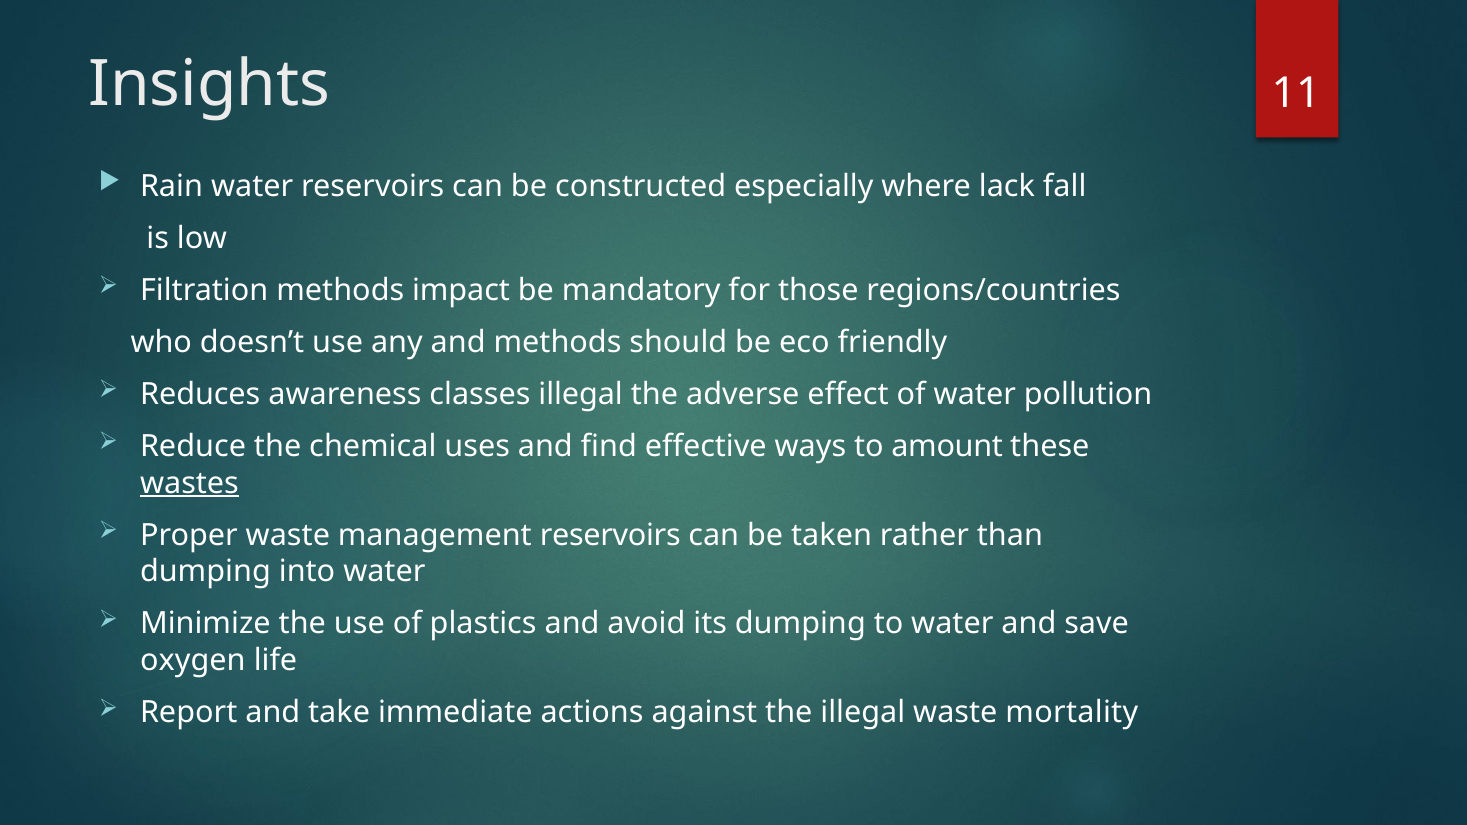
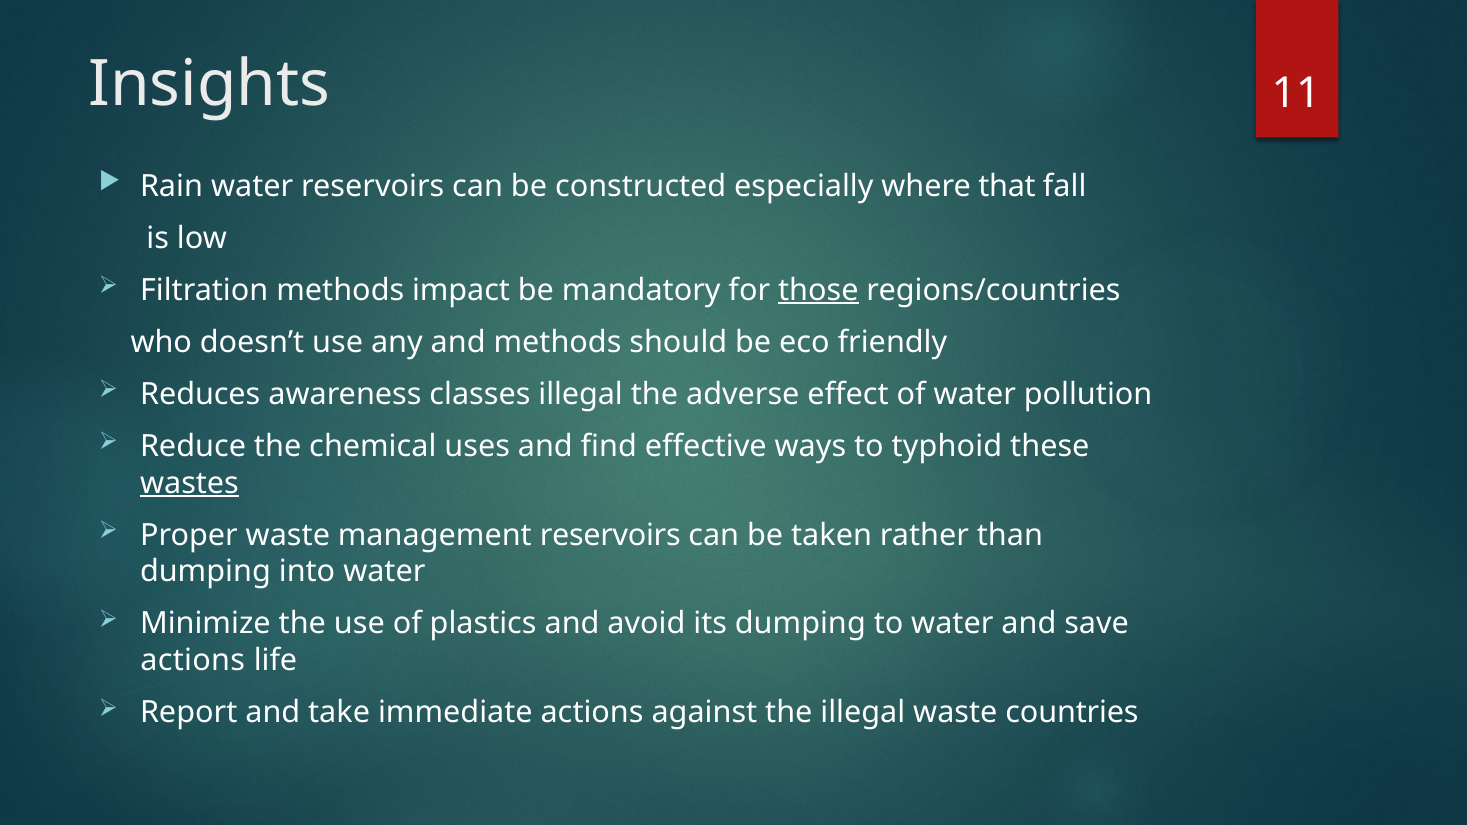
lack: lack -> that
those underline: none -> present
amount: amount -> typhoid
oxygen at (193, 661): oxygen -> actions
mortality: mortality -> countries
